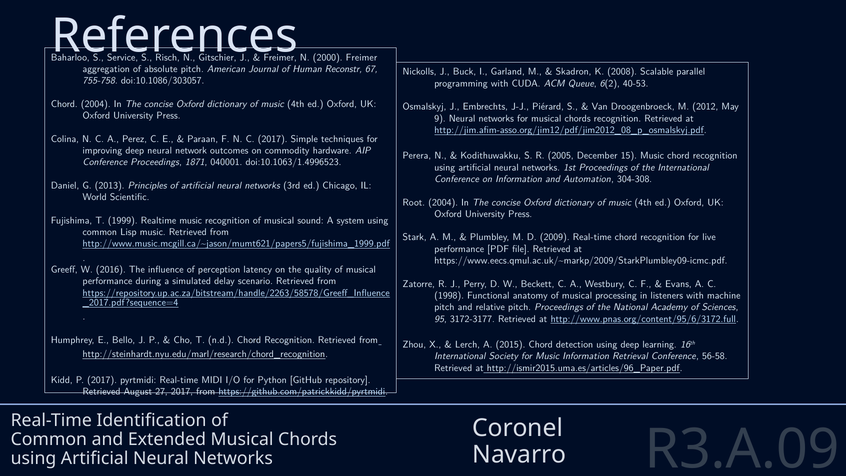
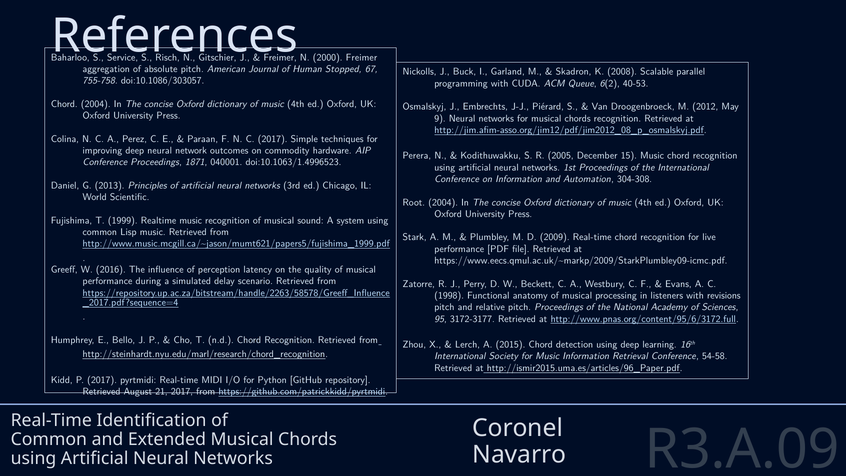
Reconstr: Reconstr -> Stopped
machine: machine -> revisions
56-58: 56-58 -> 54-58
27: 27 -> 21
